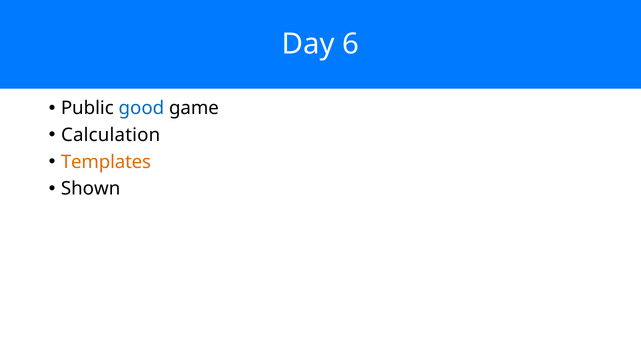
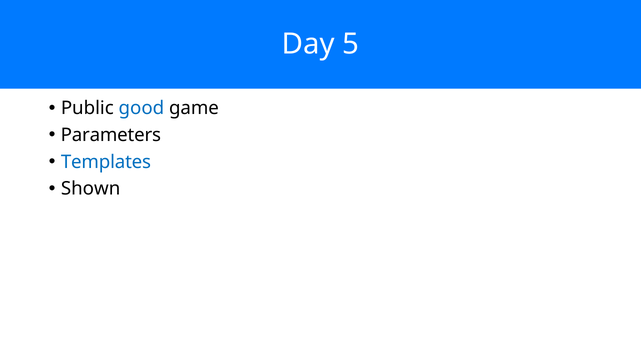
6: 6 -> 5
Calculation: Calculation -> Parameters
Templates colour: orange -> blue
